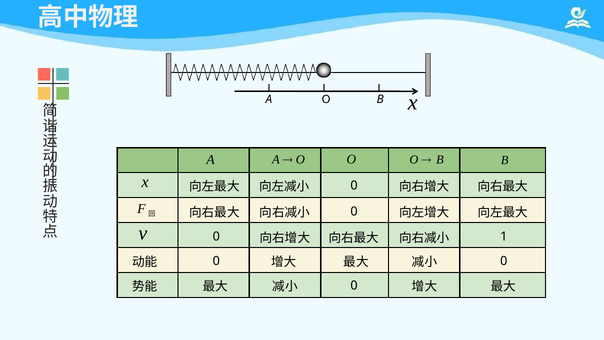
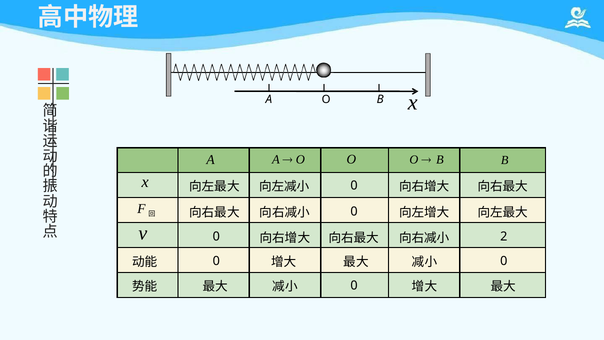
1: 1 -> 2
